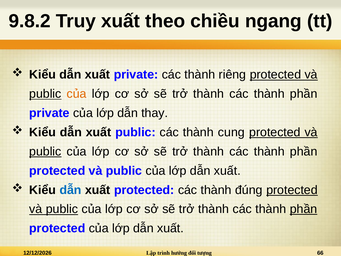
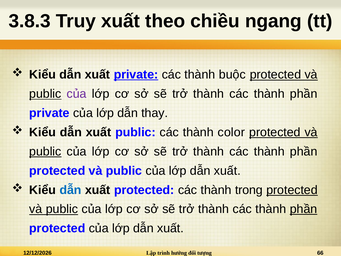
9.8.2: 9.8.2 -> 3.8.3
private at (136, 75) underline: none -> present
riêng: riêng -> buộc
của at (77, 94) colour: orange -> purple
cung: cung -> color
đúng: đúng -> trong
